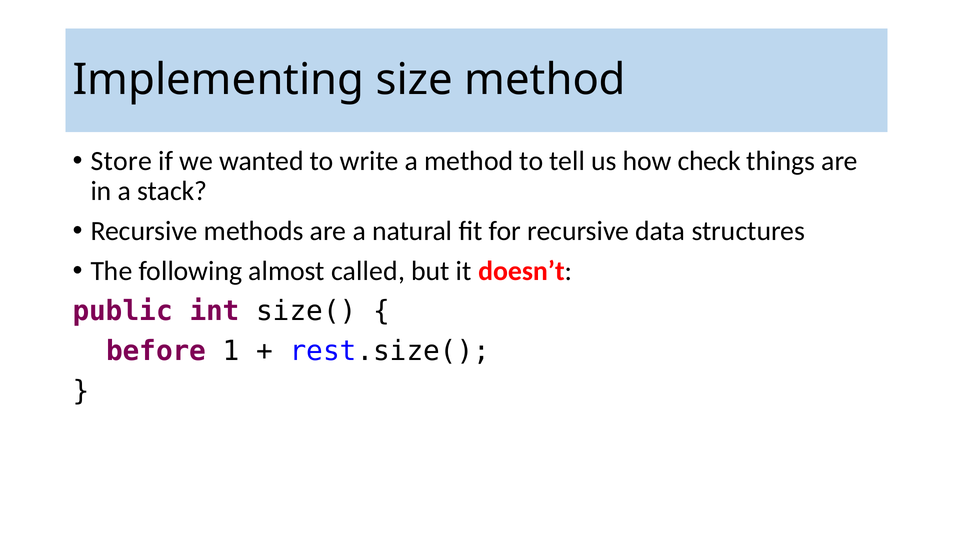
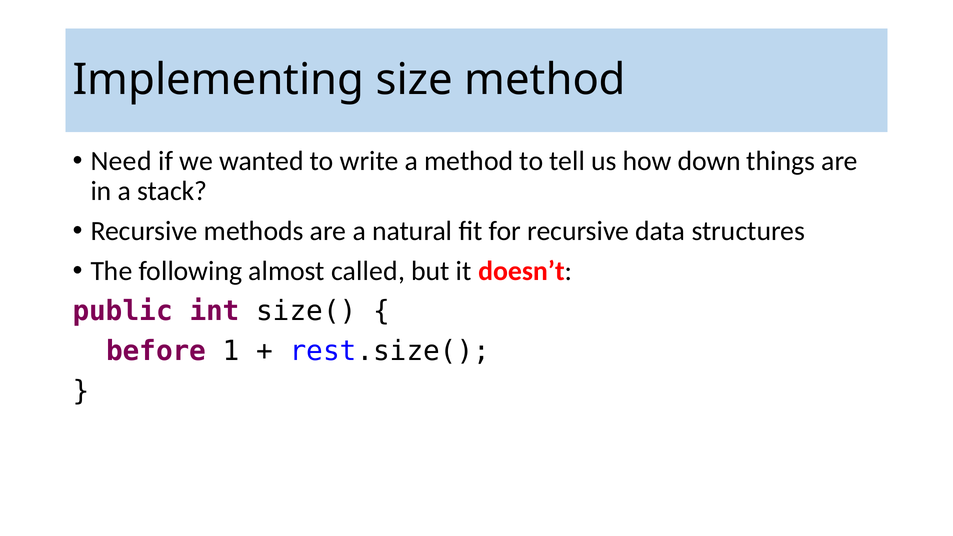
Store: Store -> Need
check: check -> down
